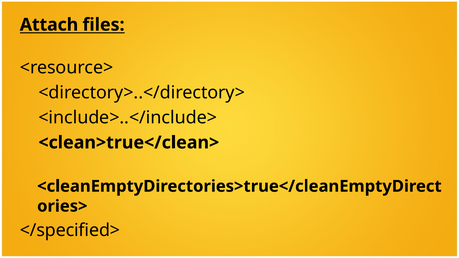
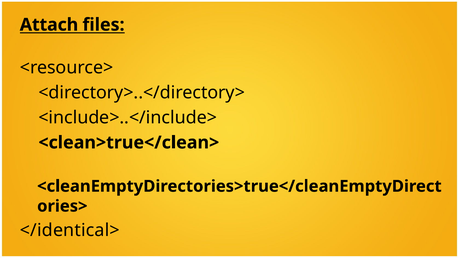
</specified>: </specified> -> </identical>
